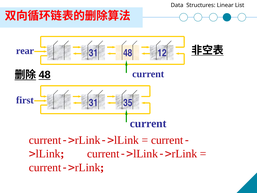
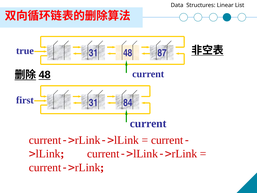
rear: rear -> true
12: 12 -> 87
35: 35 -> 84
